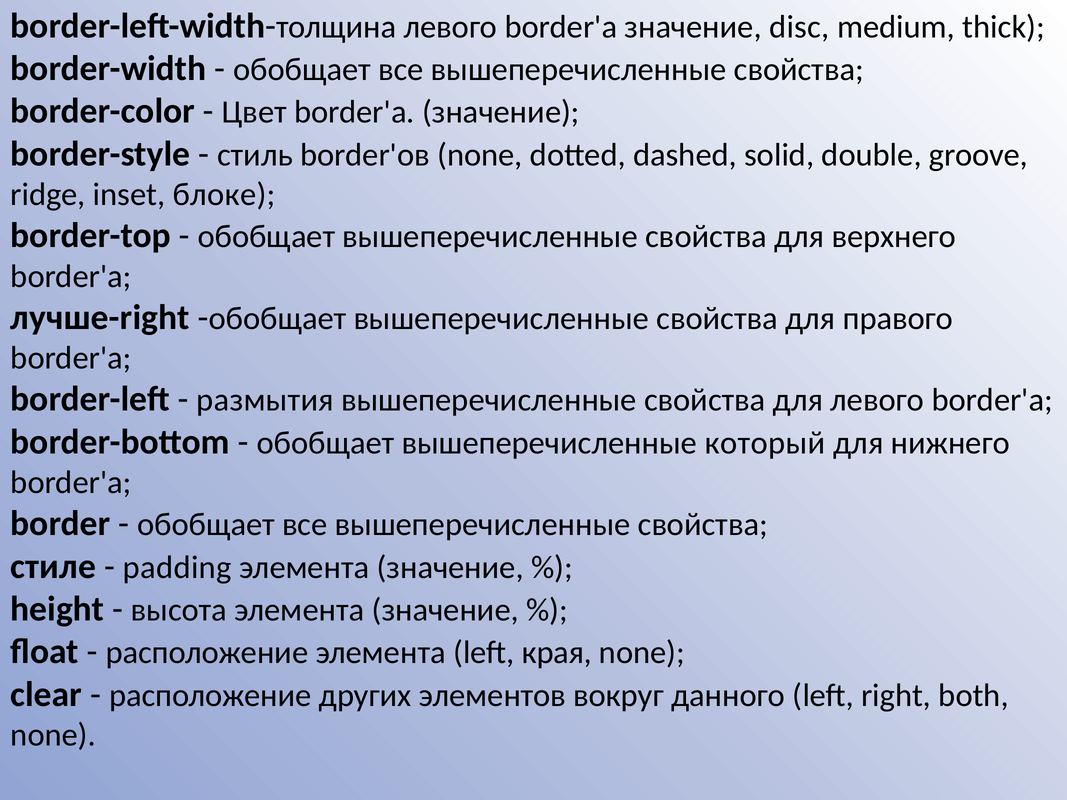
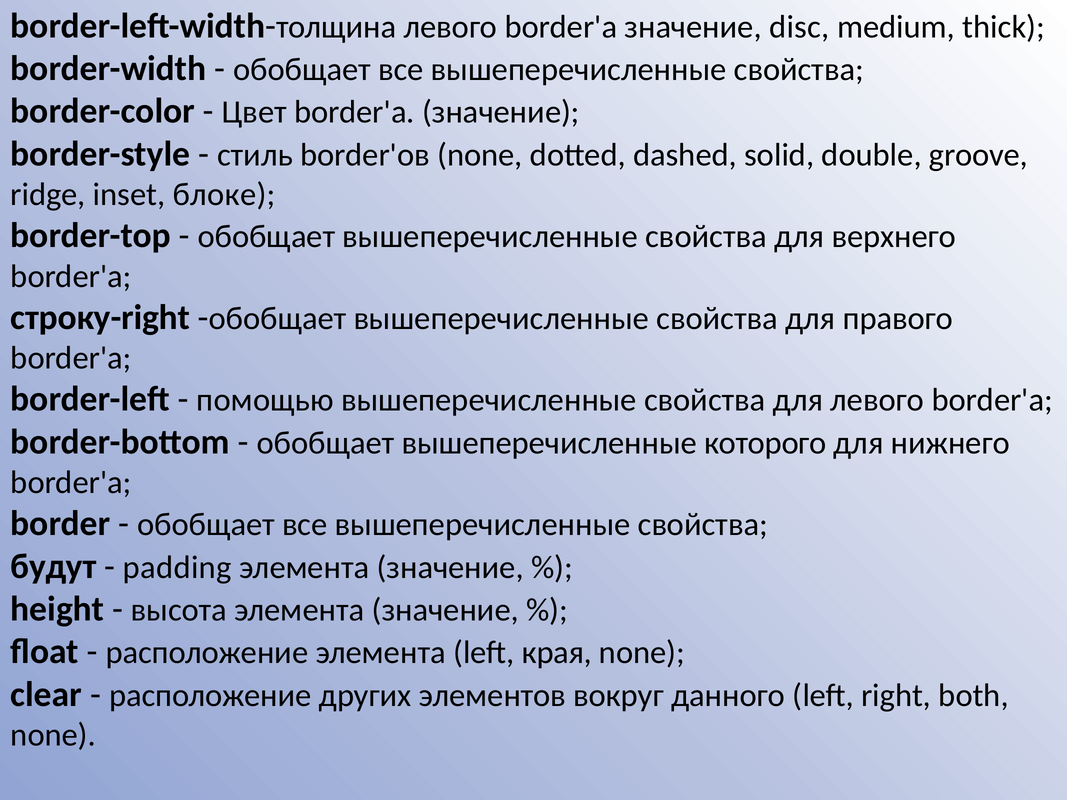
лучше-right: лучше-right -> строку-right
размытия: размытия -> помощью
который: который -> которого
стиле: стиле -> будут
